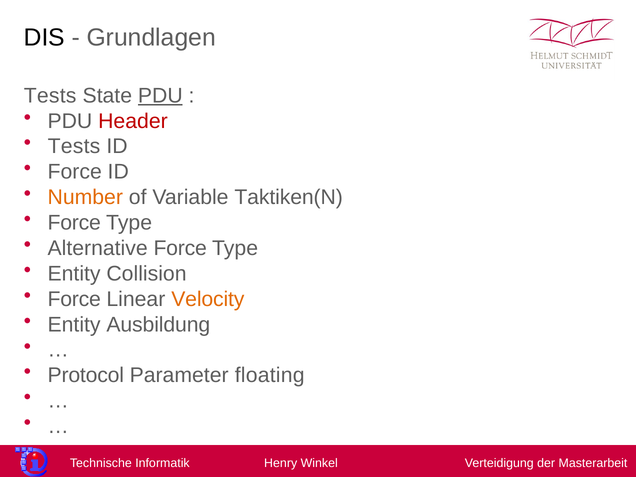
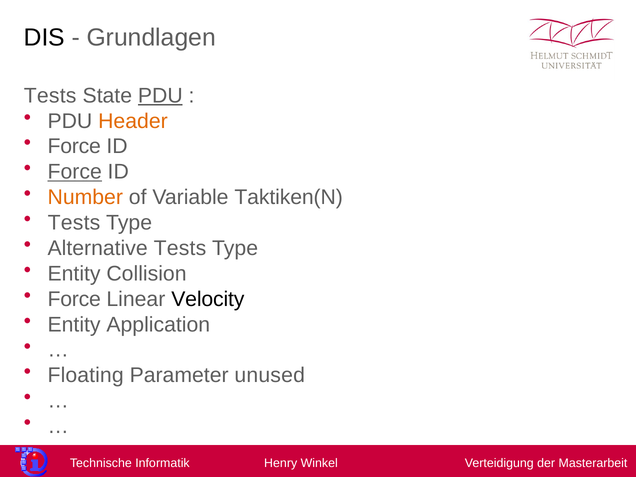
Header colour: red -> orange
Tests at (74, 146): Tests -> Force
Force at (75, 172) underline: none -> present
Force at (74, 223): Force -> Tests
Alternative Force: Force -> Tests
Velocity colour: orange -> black
Ausbildung: Ausbildung -> Application
Protocol: Protocol -> Floating
floating: floating -> unused
